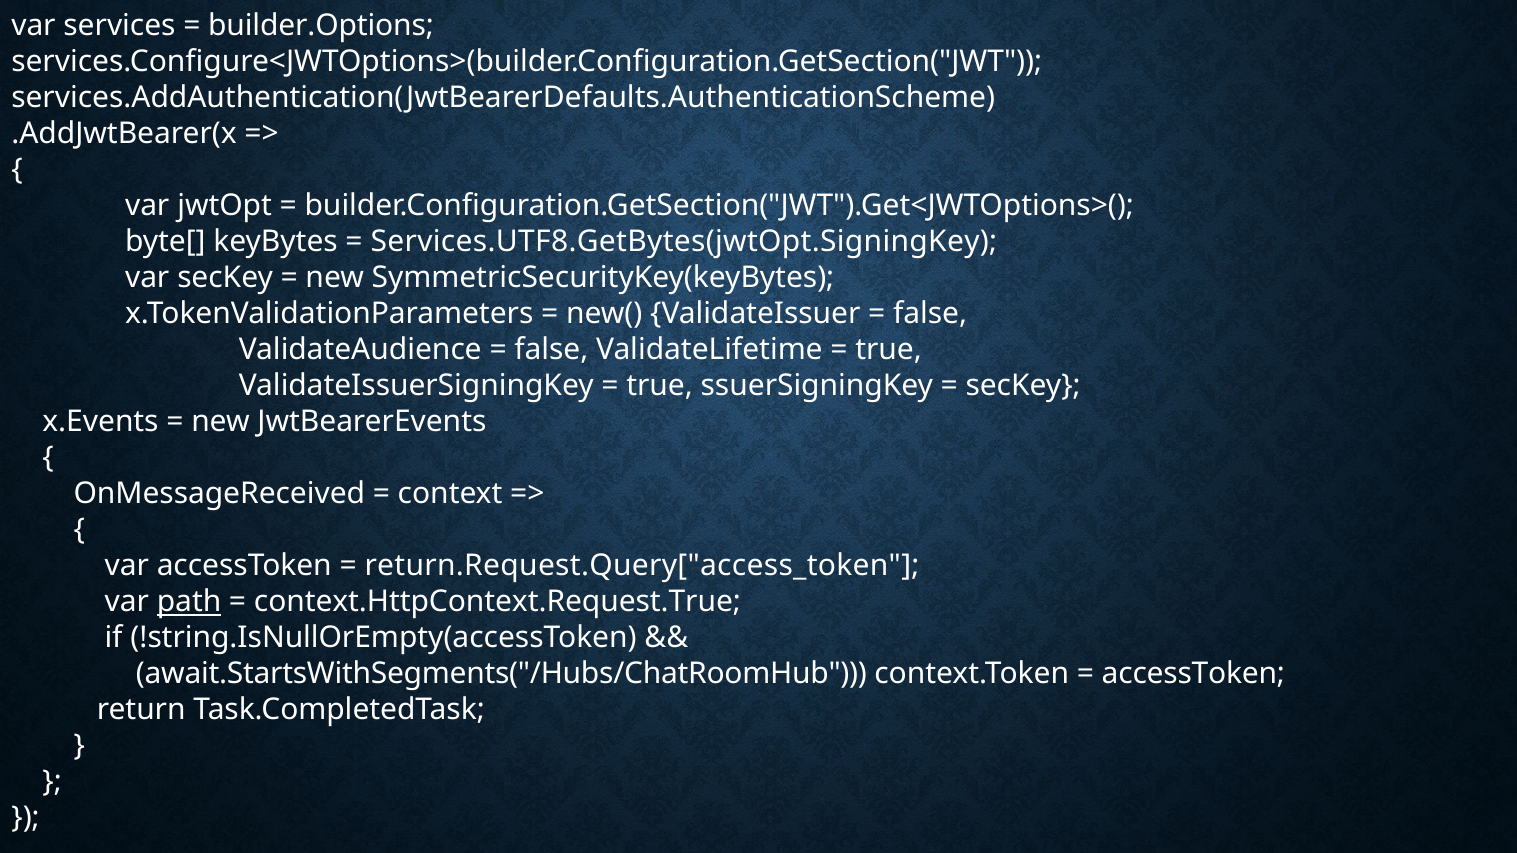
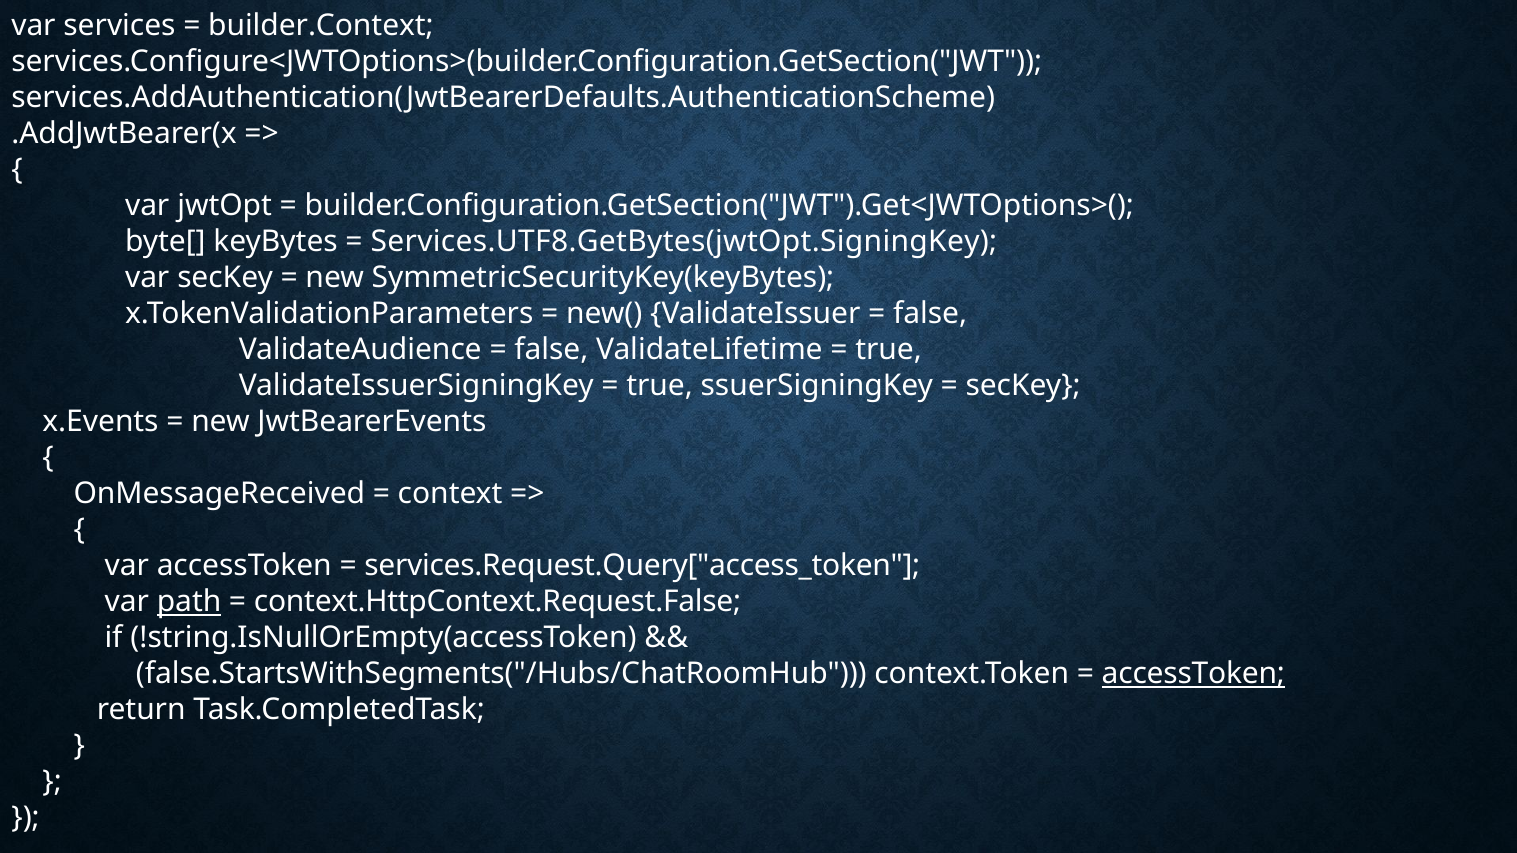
builder.Options: builder.Options -> builder.Context
return.Request.Query["access_token: return.Request.Query["access_token -> services.Request.Query["access_token
context.HttpContext.Request.True: context.HttpContext.Request.True -> context.HttpContext.Request.False
await.StartsWithSegments("/Hubs/ChatRoomHub: await.StartsWithSegments("/Hubs/ChatRoomHub -> false.StartsWithSegments("/Hubs/ChatRoomHub
accessToken at (1193, 674) underline: none -> present
